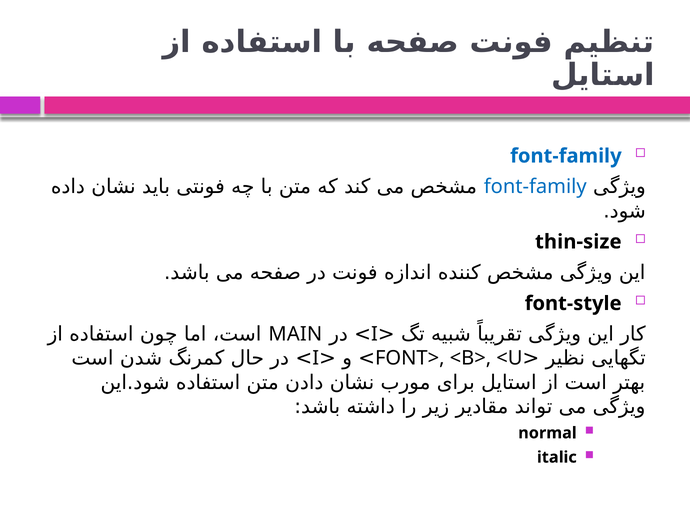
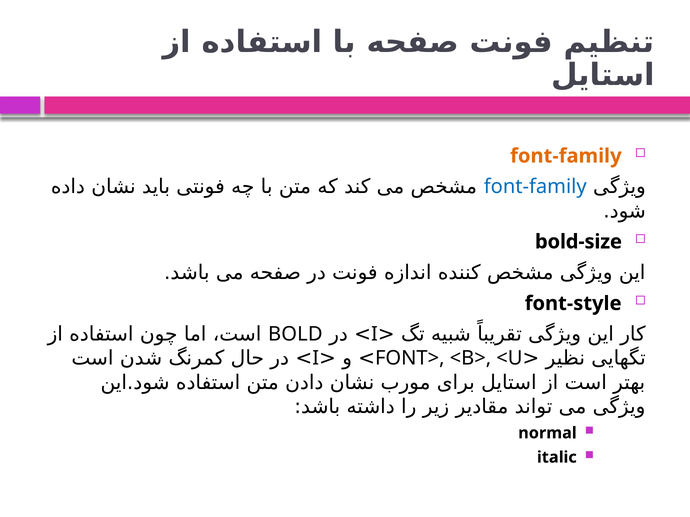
font-family at (566, 156) colour: blue -> orange
thin-size: thin-size -> bold-size
MAIN: MAIN -> BOLD
